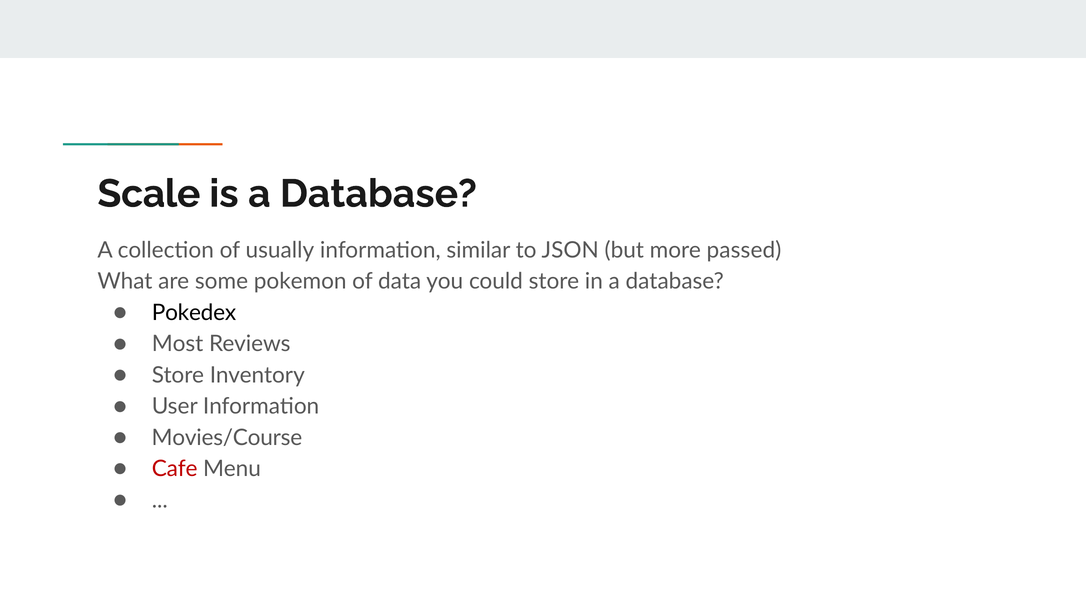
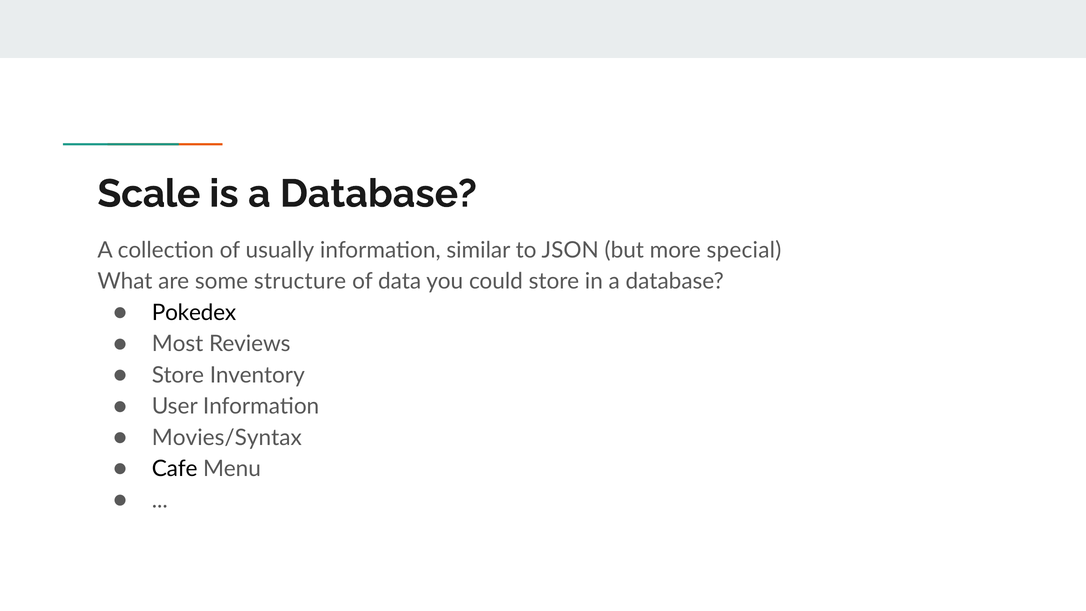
passed: passed -> special
pokemon: pokemon -> structure
Movies/Course: Movies/Course -> Movies/Syntax
Cafe colour: red -> black
